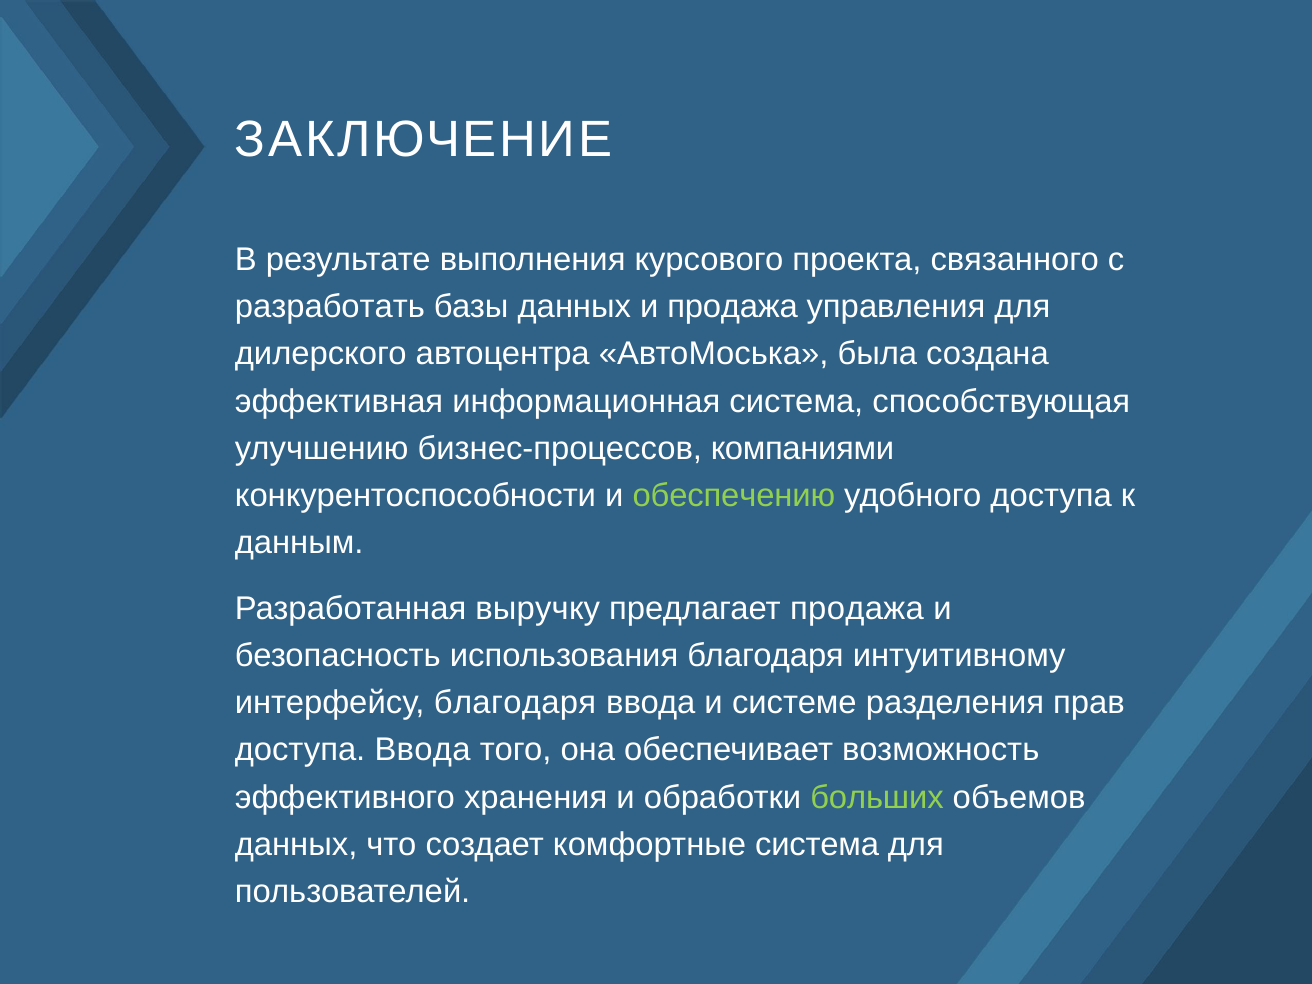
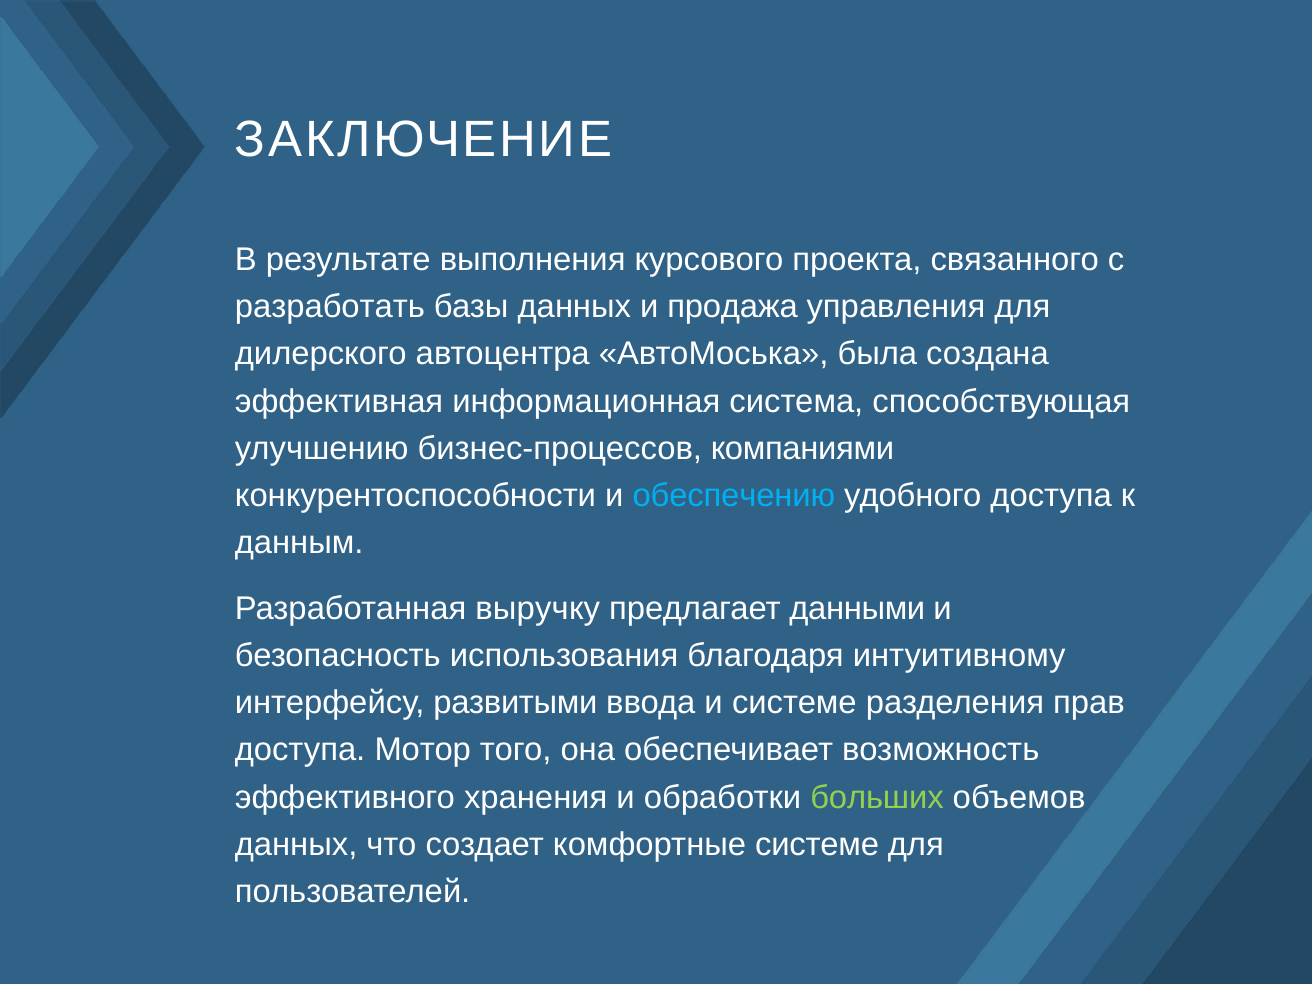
обеспечению colour: light green -> light blue
предлагает продажа: продажа -> данными
интерфейсу благодаря: благодаря -> развитыми
доступа Ввода: Ввода -> Мотор
комфортные система: система -> системе
